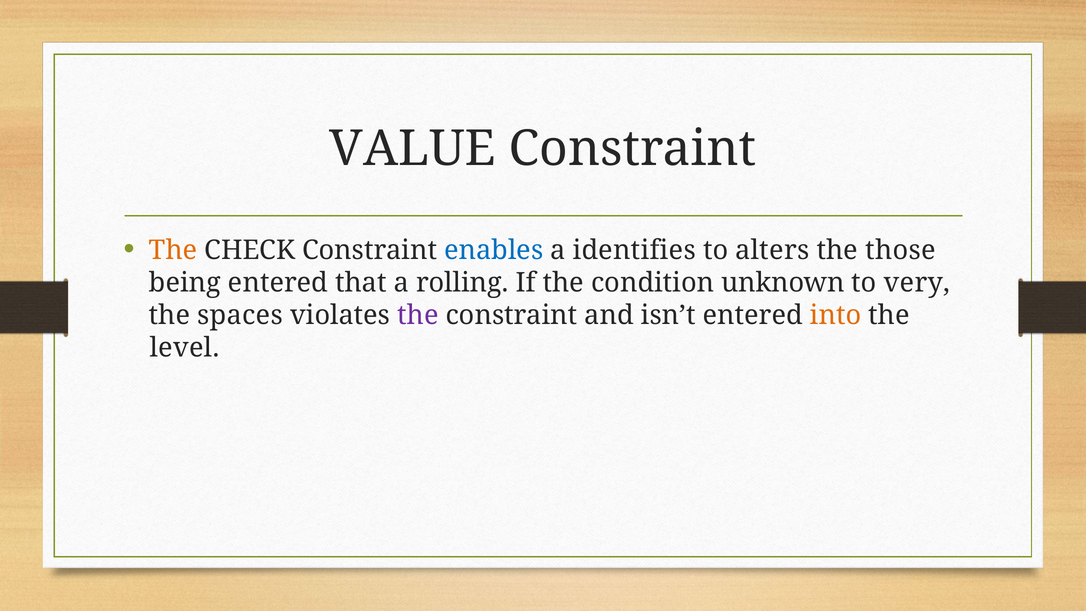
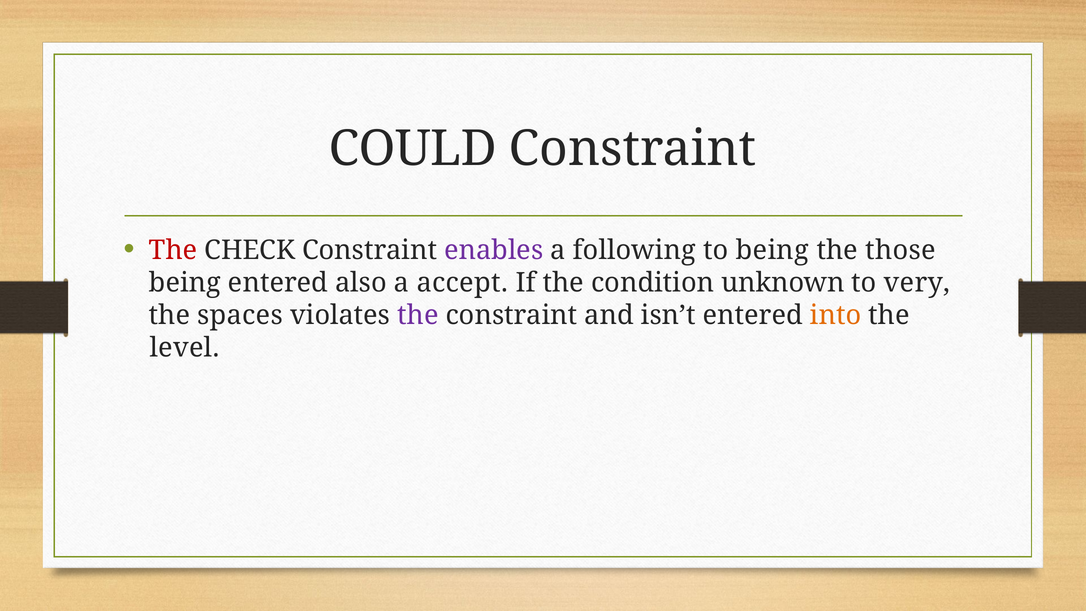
VALUE: VALUE -> COULD
The at (173, 250) colour: orange -> red
enables colour: blue -> purple
identifies: identifies -> following
to alters: alters -> being
that: that -> also
rolling: rolling -> accept
